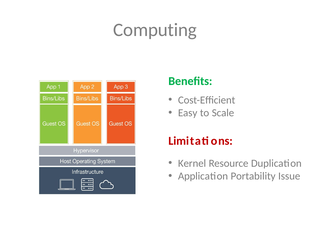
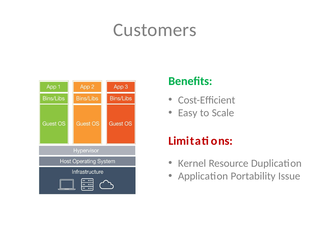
Computing: Computing -> Customers
